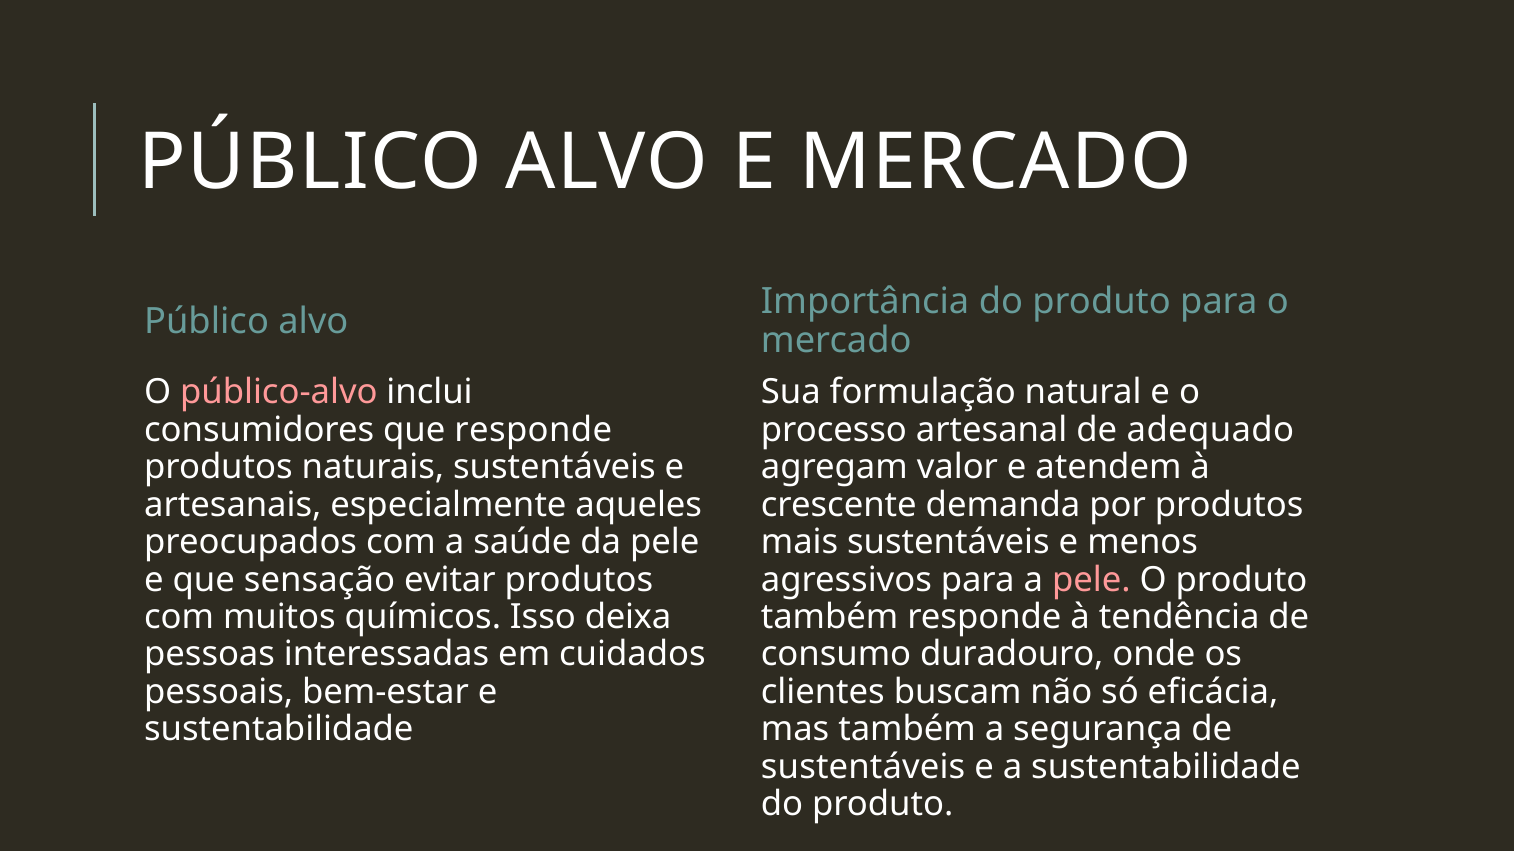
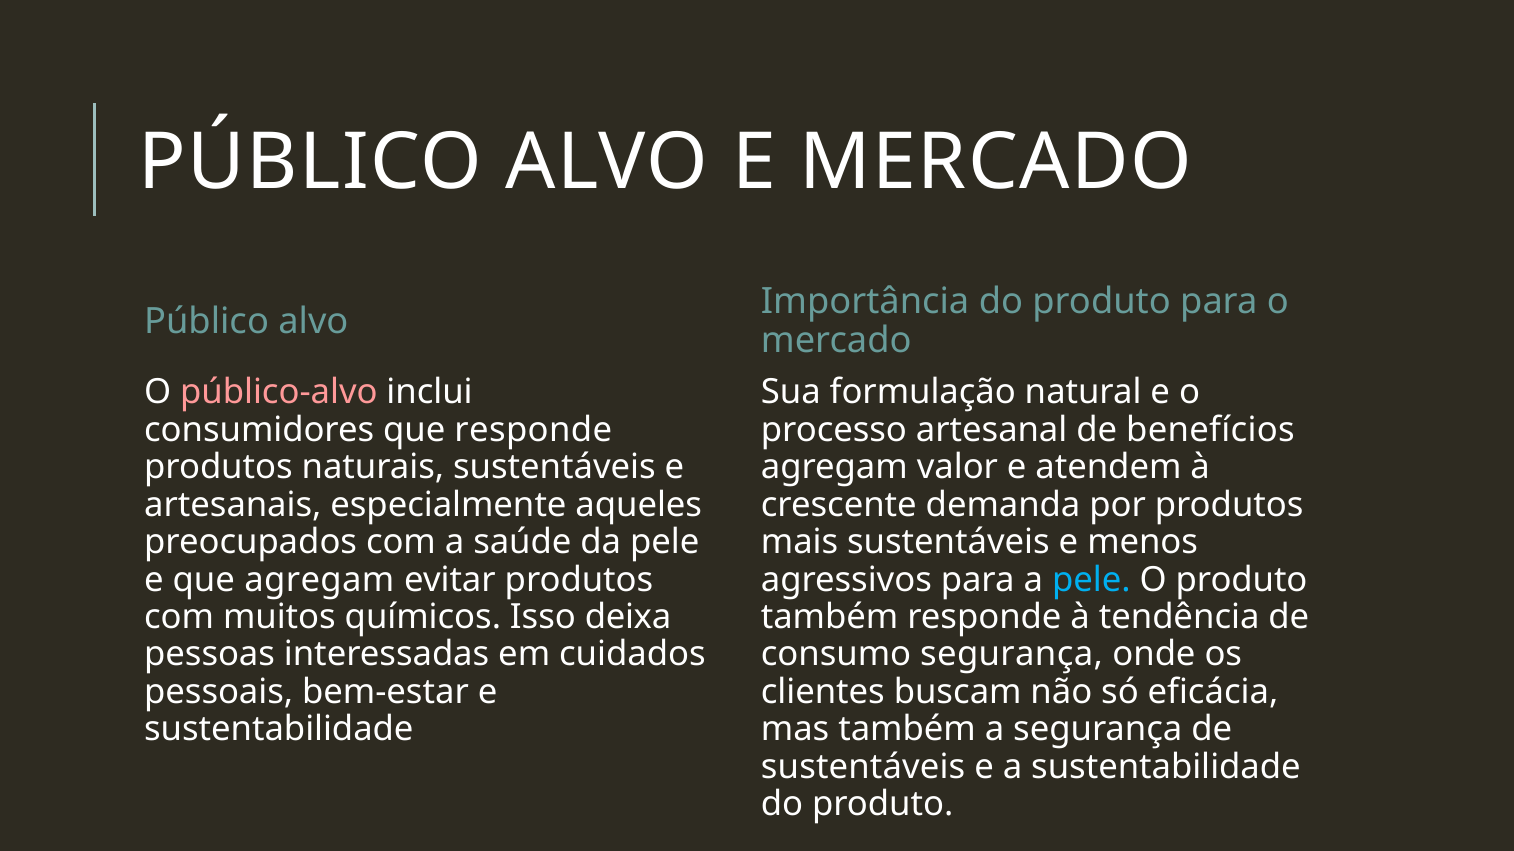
adequado: adequado -> benefícios
que sensação: sensação -> agregam
pele at (1091, 580) colour: pink -> light blue
consumo duradouro: duradouro -> segurança
